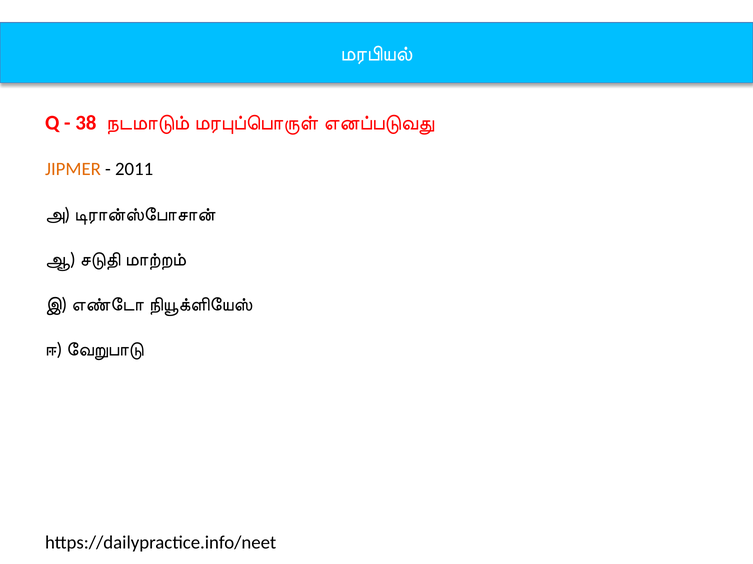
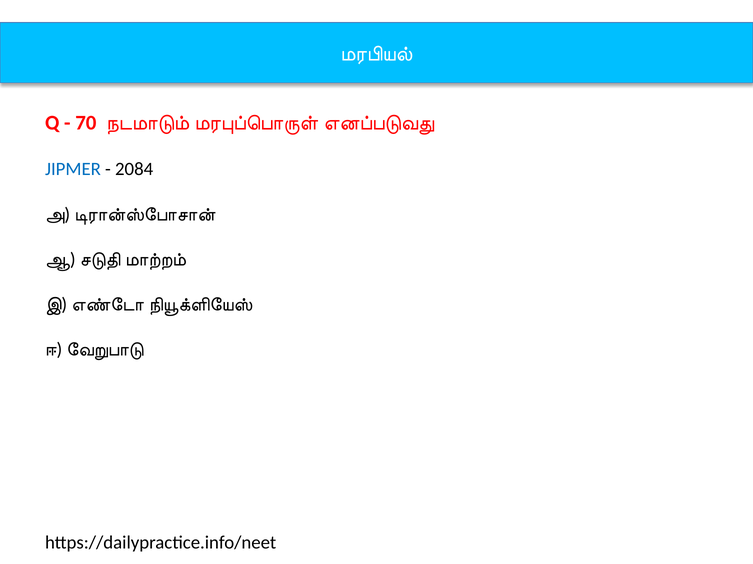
38: 38 -> 70
JIPMER colour: orange -> blue
2011: 2011 -> 2084
